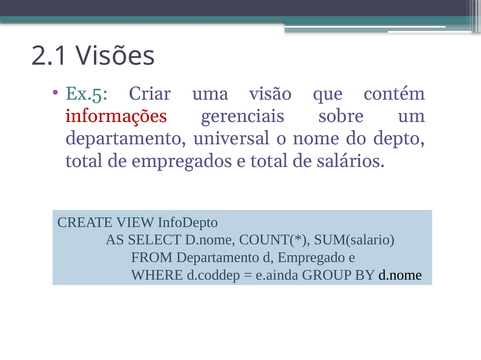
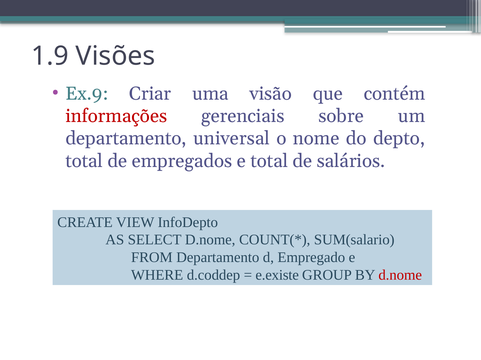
2.1: 2.1 -> 1.9
Ex.5: Ex.5 -> Ex.9
e.ainda: e.ainda -> e.existe
d.nome at (400, 276) colour: black -> red
